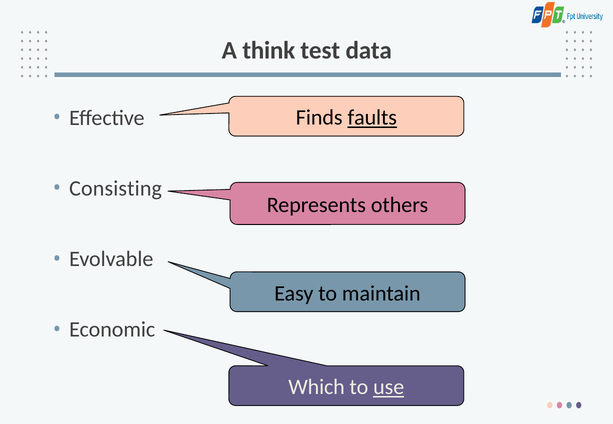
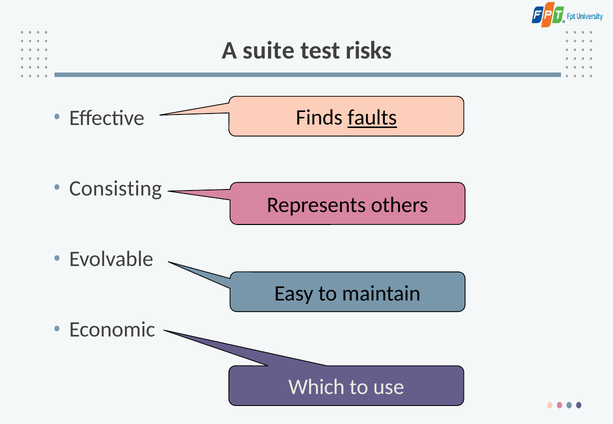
think: think -> suite
data: data -> risks
use underline: present -> none
